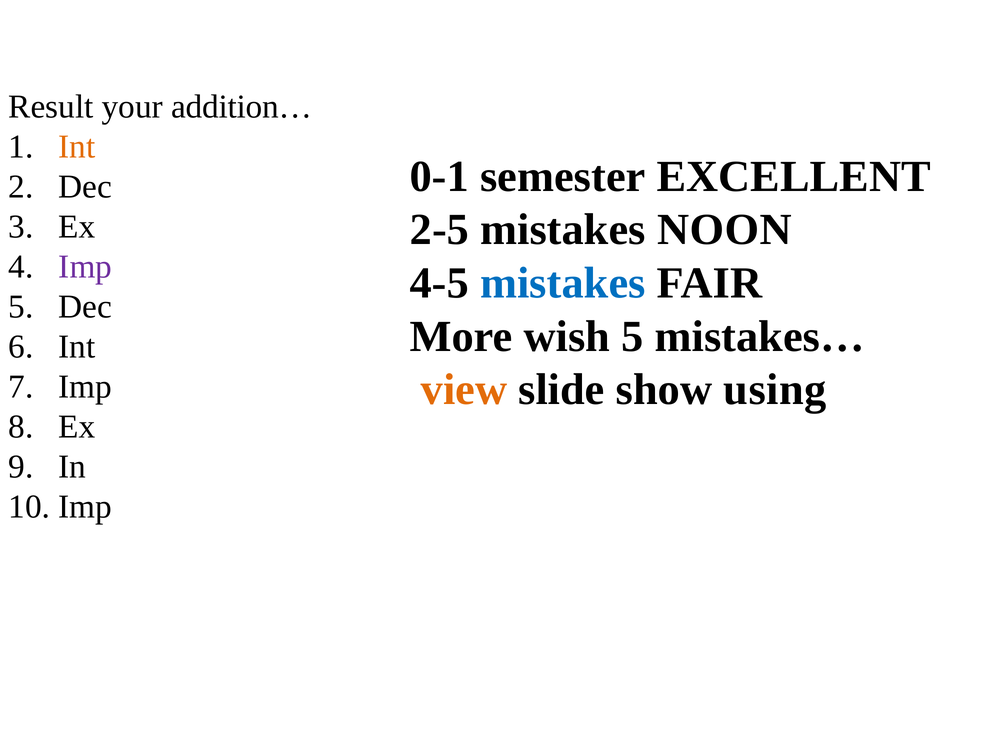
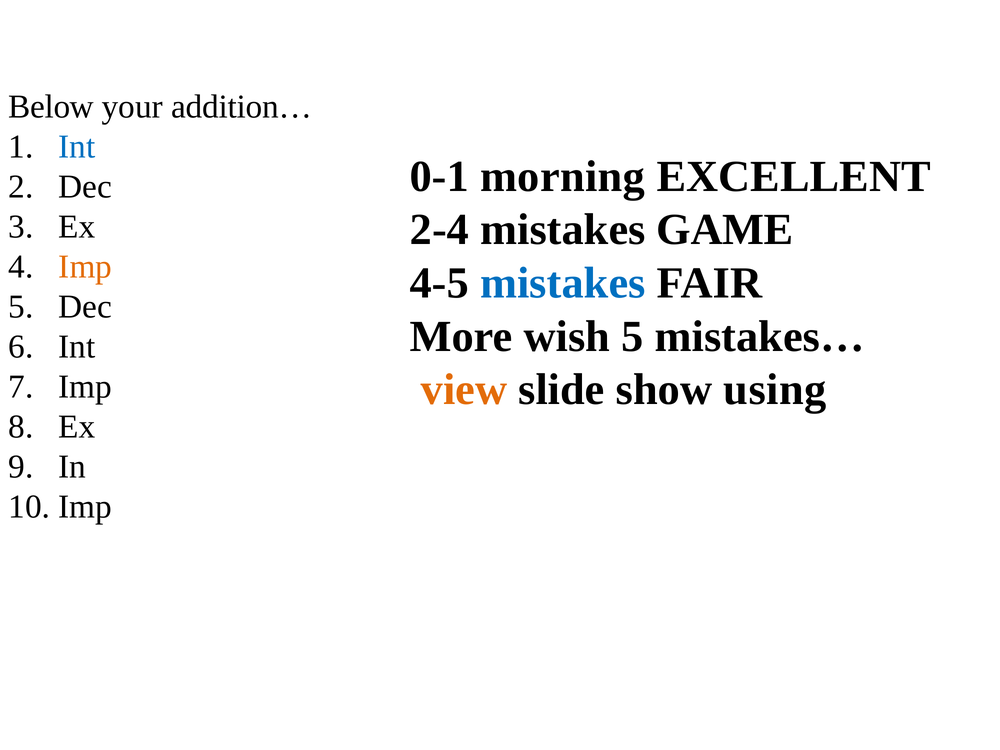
Result: Result -> Below
Int at (77, 147) colour: orange -> blue
semester: semester -> morning
2-5: 2-5 -> 2-4
NOON: NOON -> GAME
Imp at (85, 267) colour: purple -> orange
